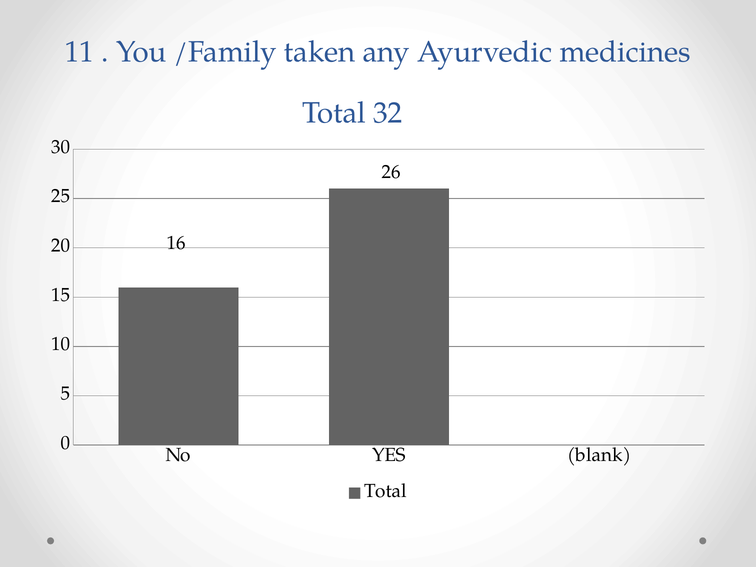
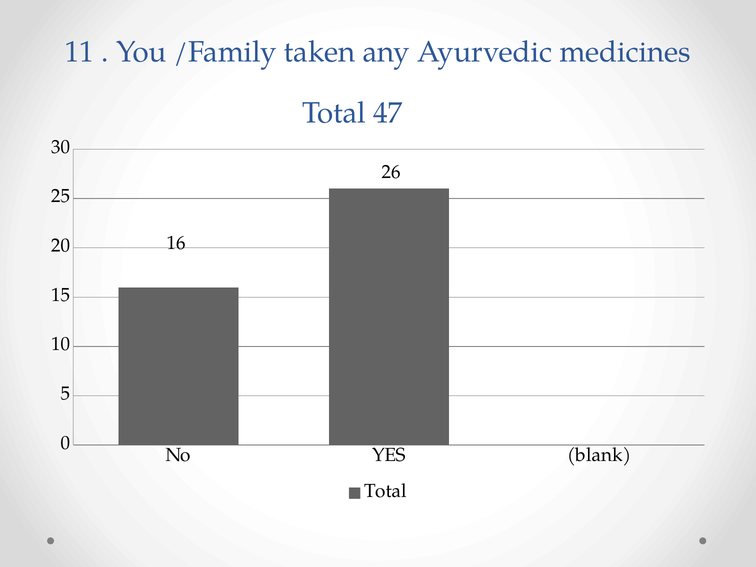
32: 32 -> 47
